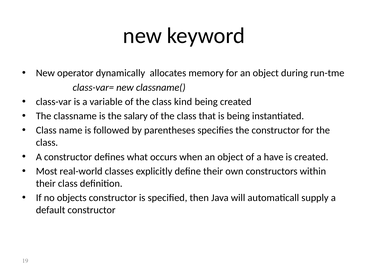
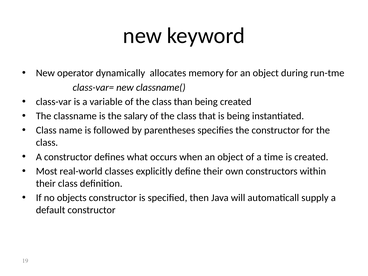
kind: kind -> than
have: have -> time
